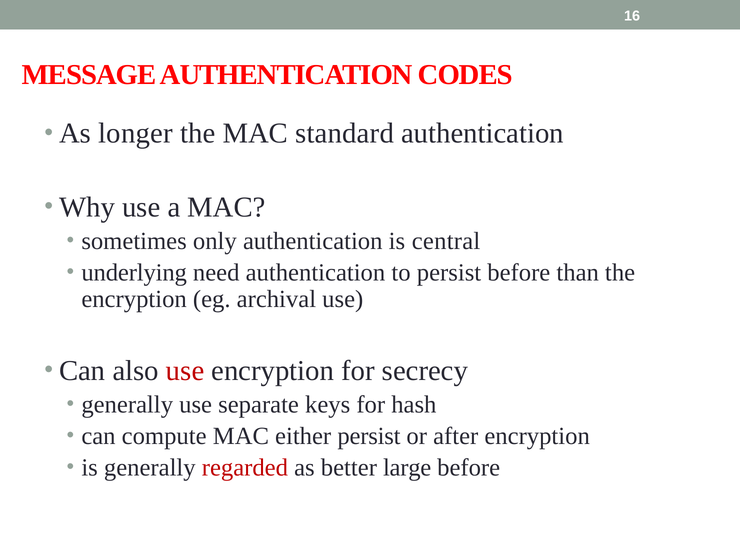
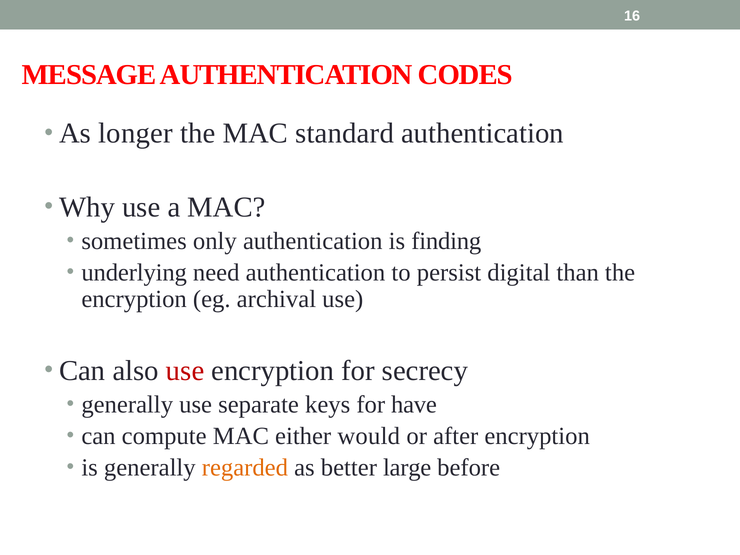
central: central -> finding
persist before: before -> digital
hash: hash -> have
either persist: persist -> would
regarded colour: red -> orange
